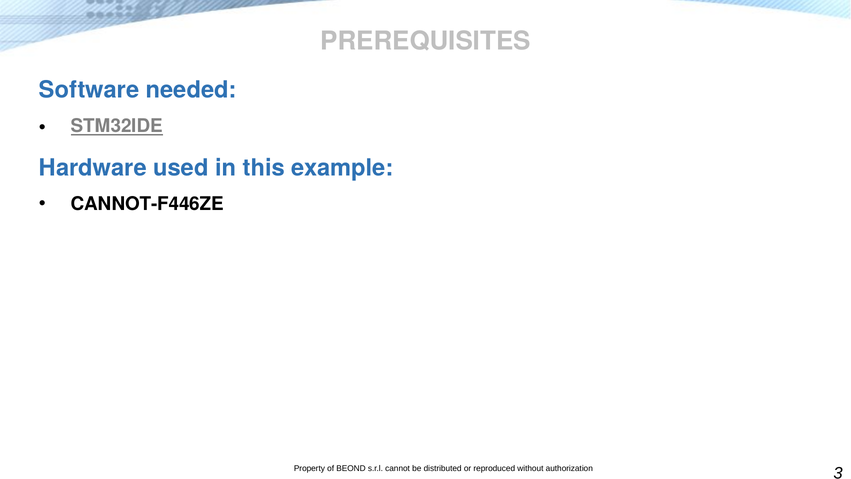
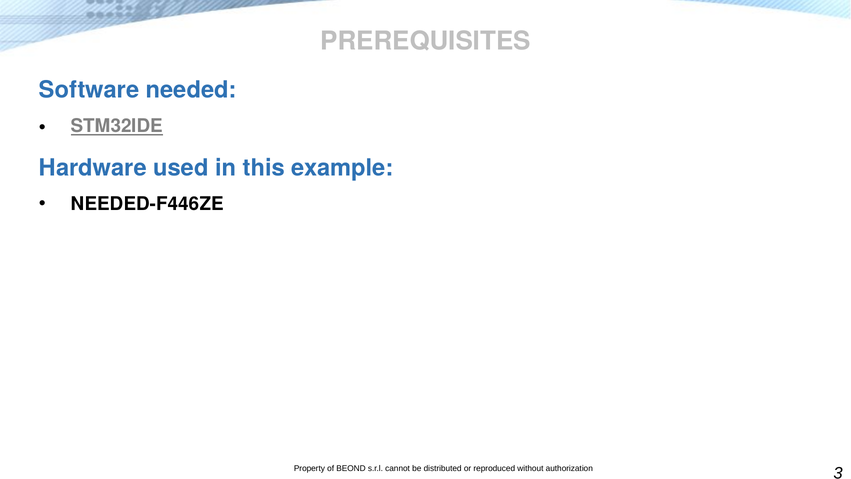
CANNOT-F446ZE: CANNOT-F446ZE -> NEEDED-F446ZE
